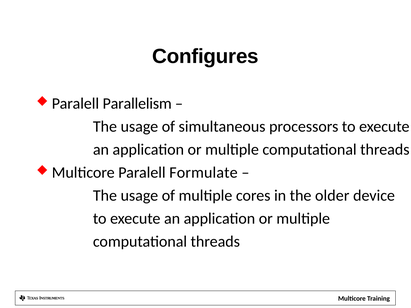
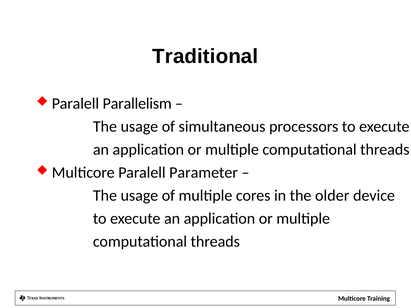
Configures: Configures -> Traditional
Formulate: Formulate -> Parameter
